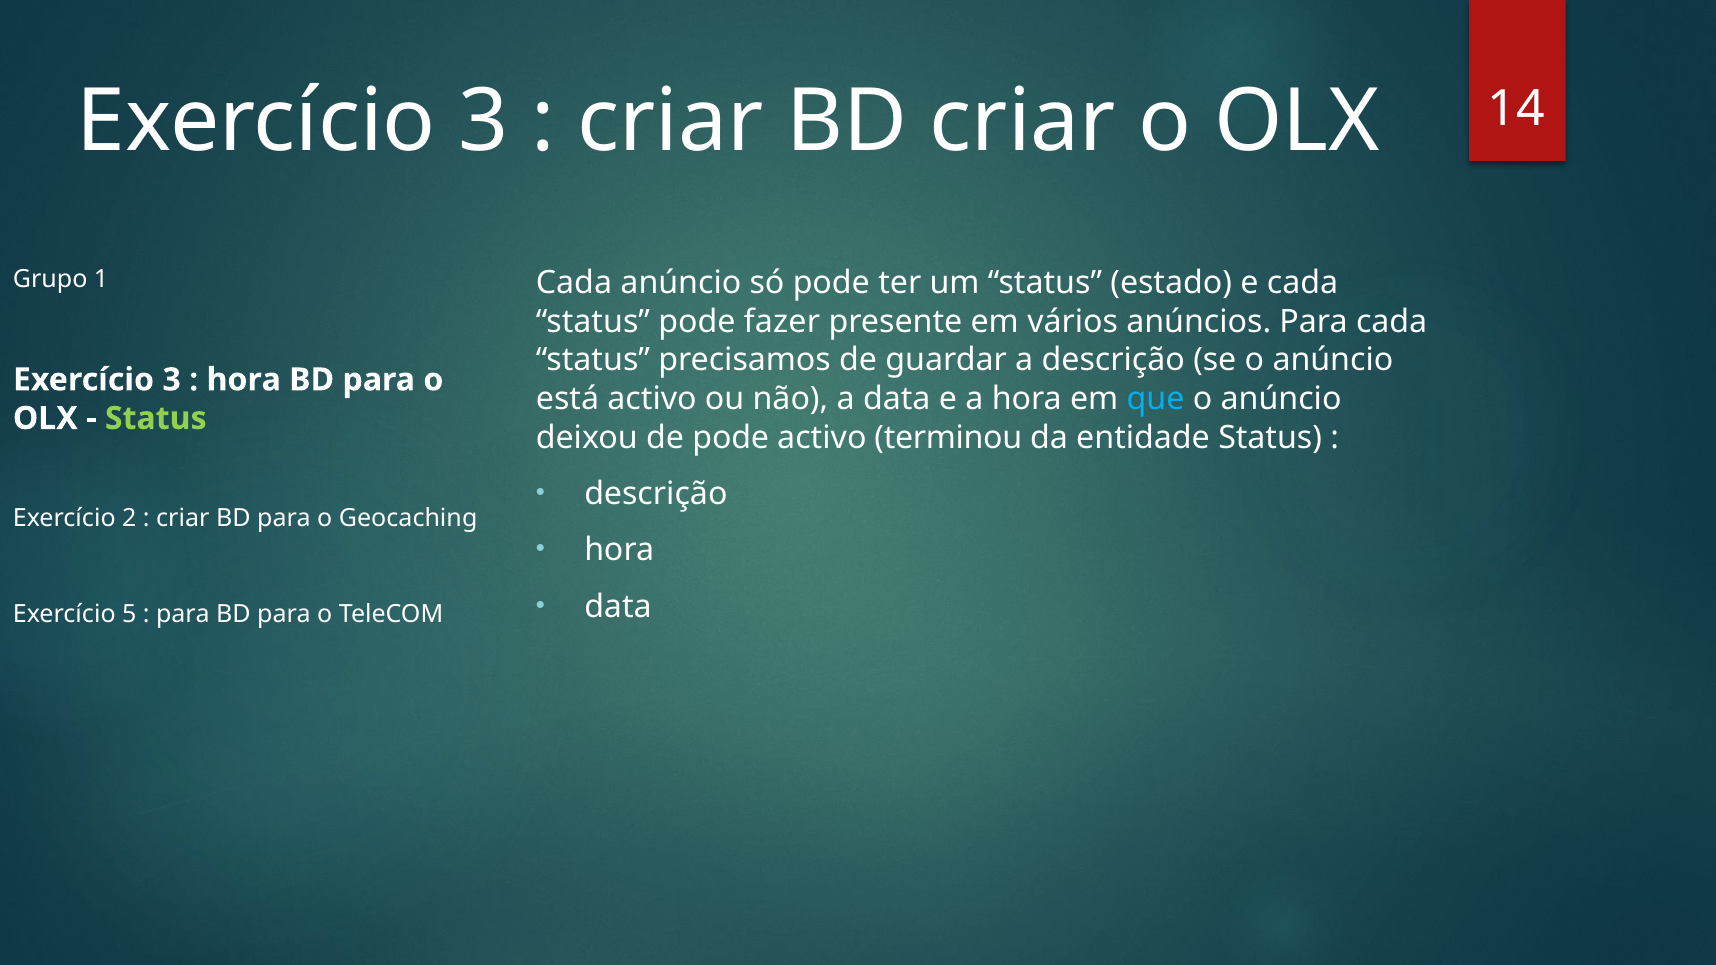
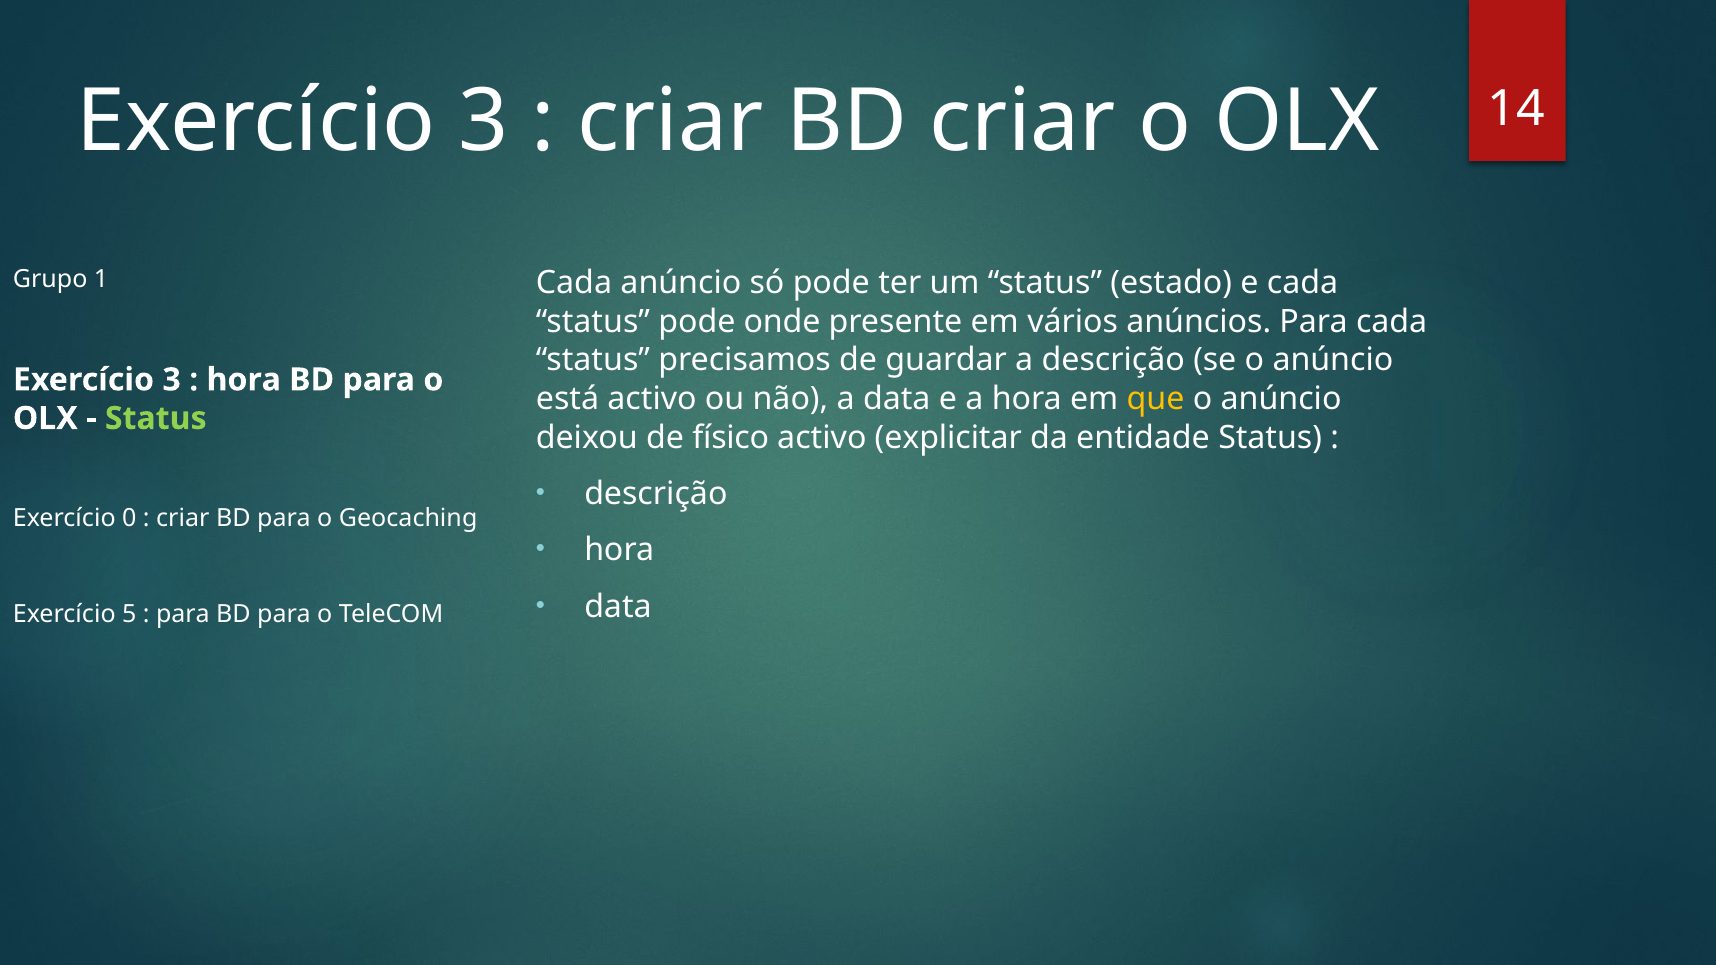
fazer: fazer -> onde
que colour: light blue -> yellow
de pode: pode -> físico
terminou: terminou -> explicitar
2: 2 -> 0
